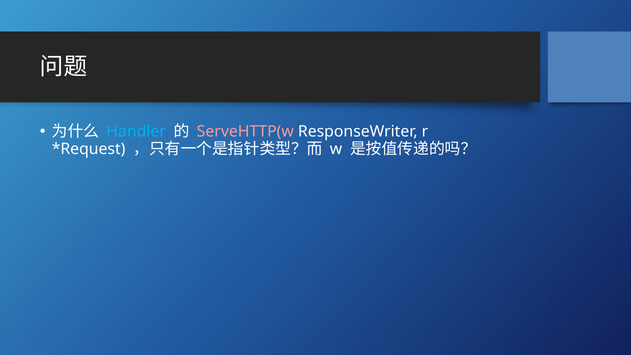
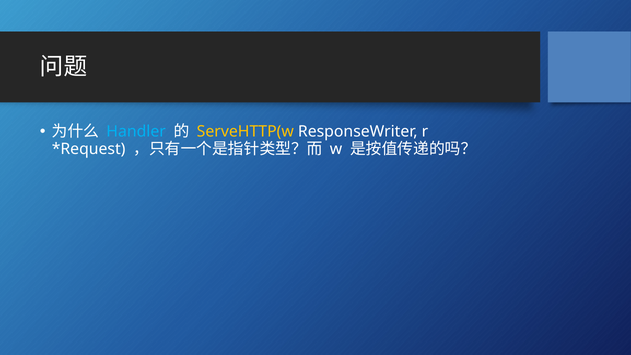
ServeHTTP(w colour: pink -> yellow
